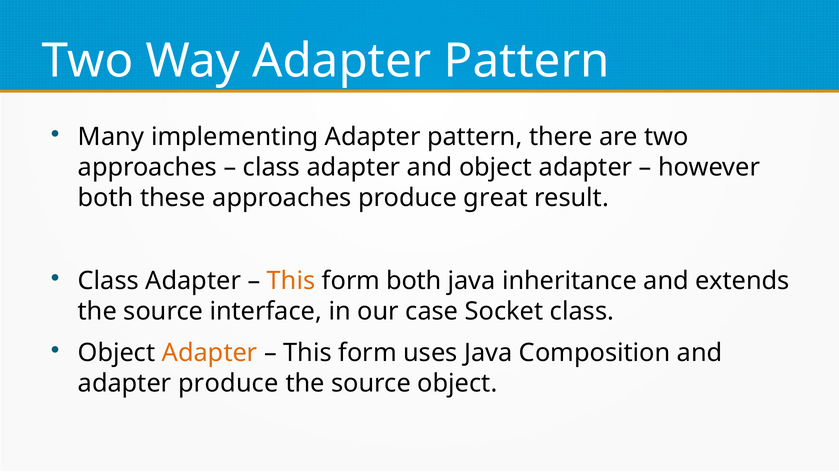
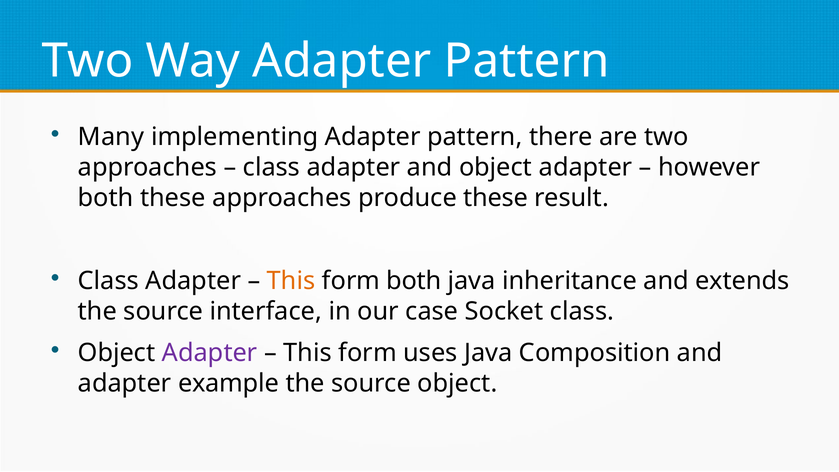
produce great: great -> these
Adapter at (210, 353) colour: orange -> purple
adapter produce: produce -> example
